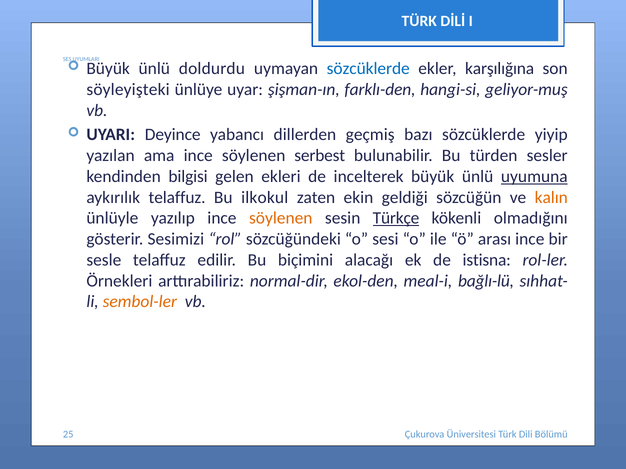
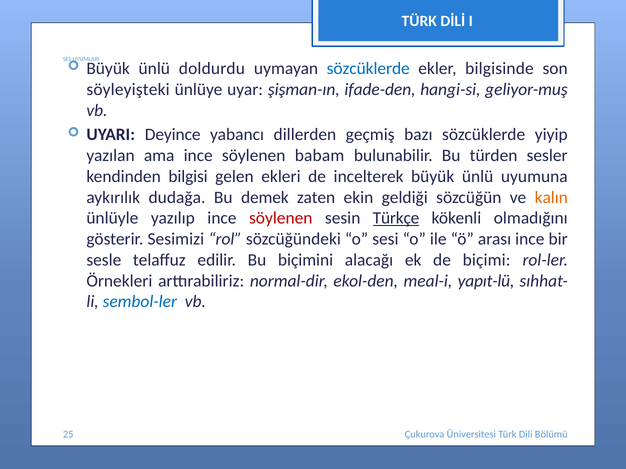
karşılığına: karşılığına -> bilgisinde
farklı-den: farklı-den -> ifade-den
serbest: serbest -> babam
uyumuna underline: present -> none
aykırılık telaffuz: telaffuz -> dudağa
ilkokul: ilkokul -> demek
söylenen at (281, 218) colour: orange -> red
istisna: istisna -> biçimi
bağlı-lü: bağlı-lü -> yapıt-lü
sembol-ler colour: orange -> blue
